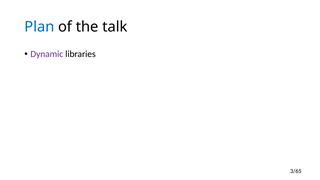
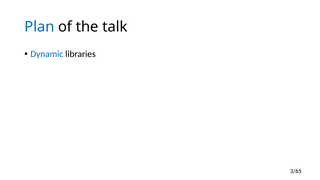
Dynamic colour: purple -> blue
